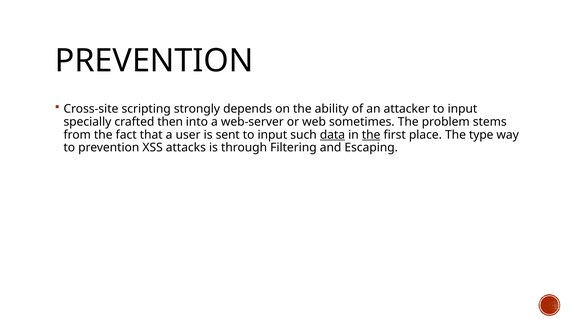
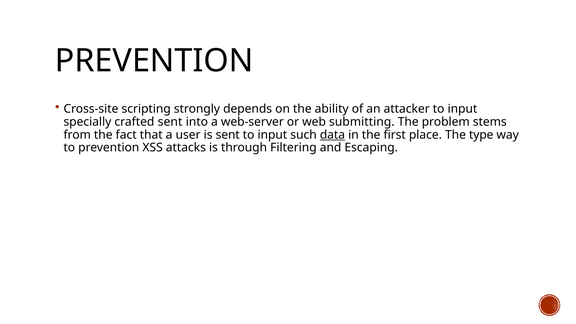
crafted then: then -> sent
sometimes: sometimes -> submitting
the at (371, 135) underline: present -> none
